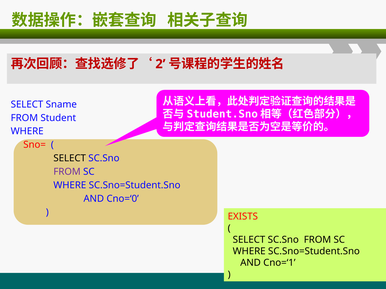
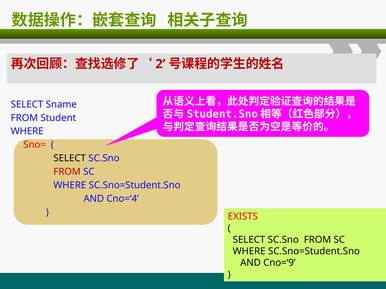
FROM at (67, 172) colour: purple -> red
Cno=‘0: Cno=‘0 -> Cno=‘4
Cno=‘1: Cno=‘1 -> Cno=‘9
